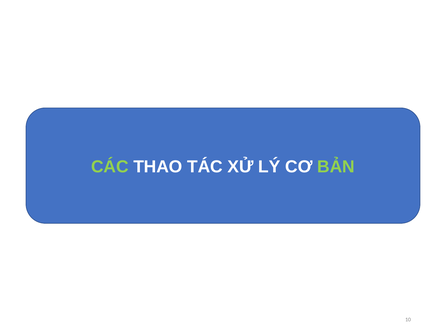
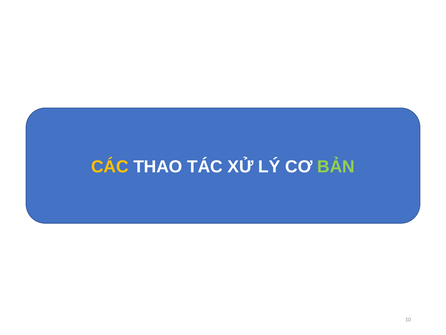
CÁC colour: light green -> yellow
